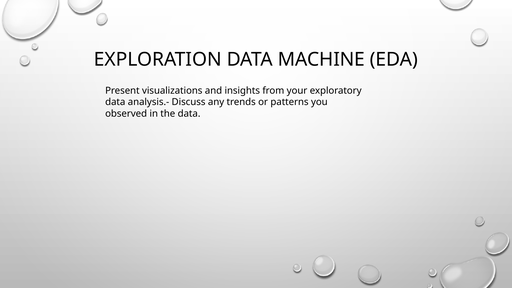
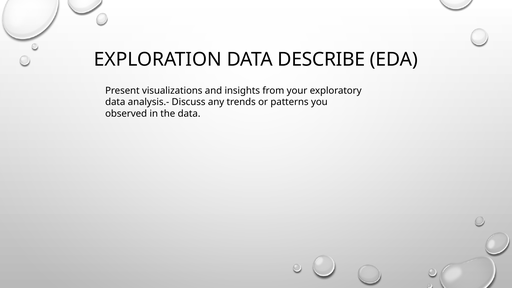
MACHINE: MACHINE -> DESCRIBE
